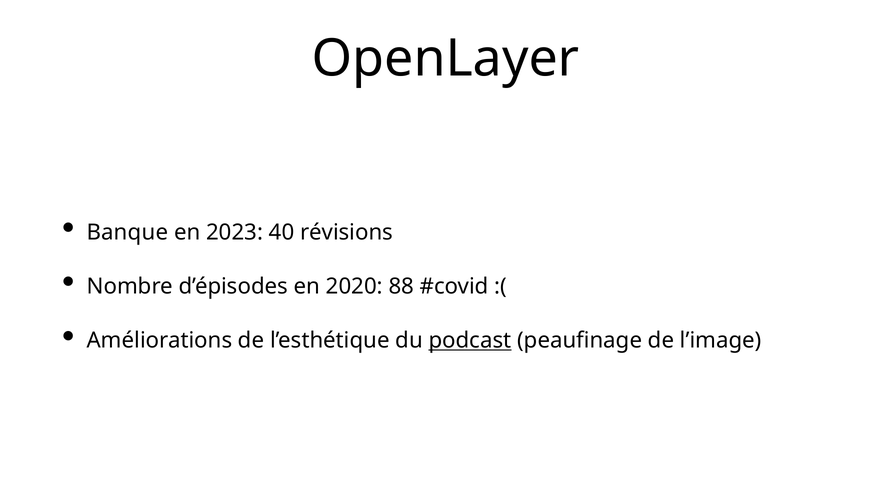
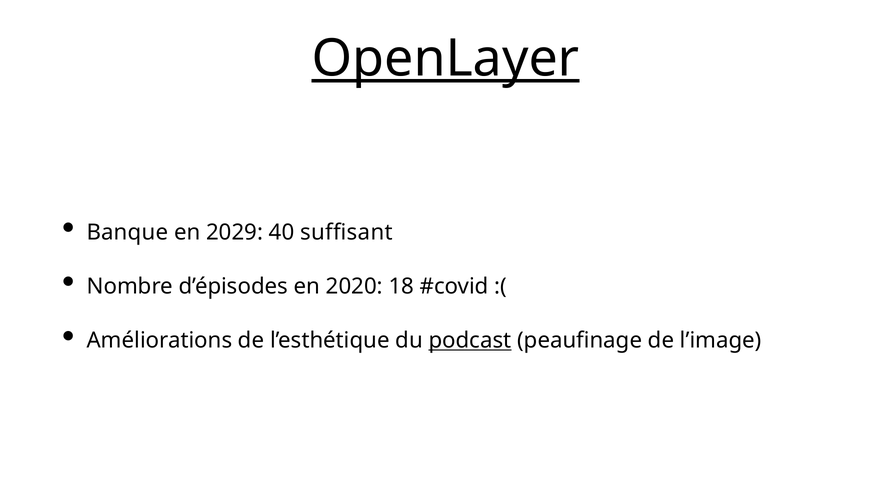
OpenLayer underline: none -> present
2023: 2023 -> 2029
révisions: révisions -> suffisant
88: 88 -> 18
